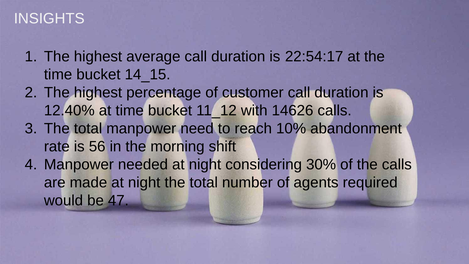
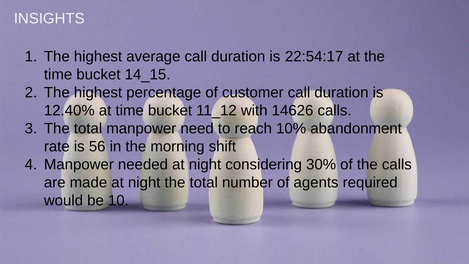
47: 47 -> 10
